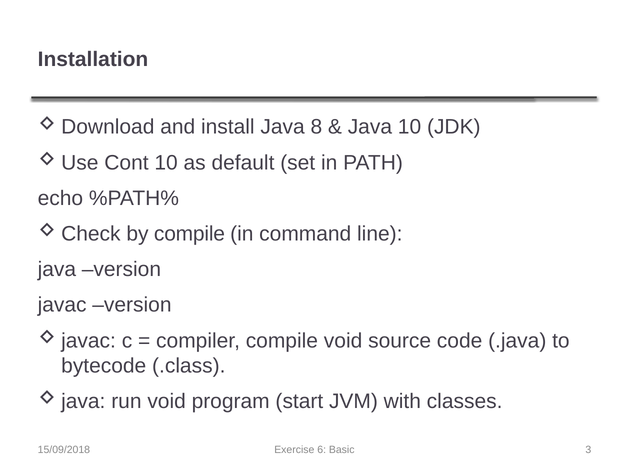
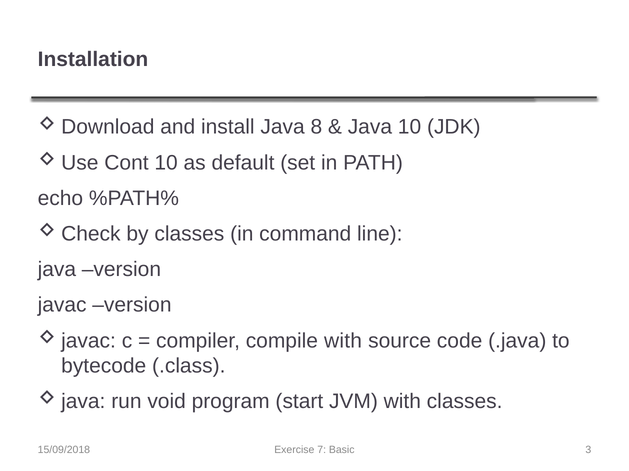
by compile: compile -> classes
compile void: void -> with
6: 6 -> 7
